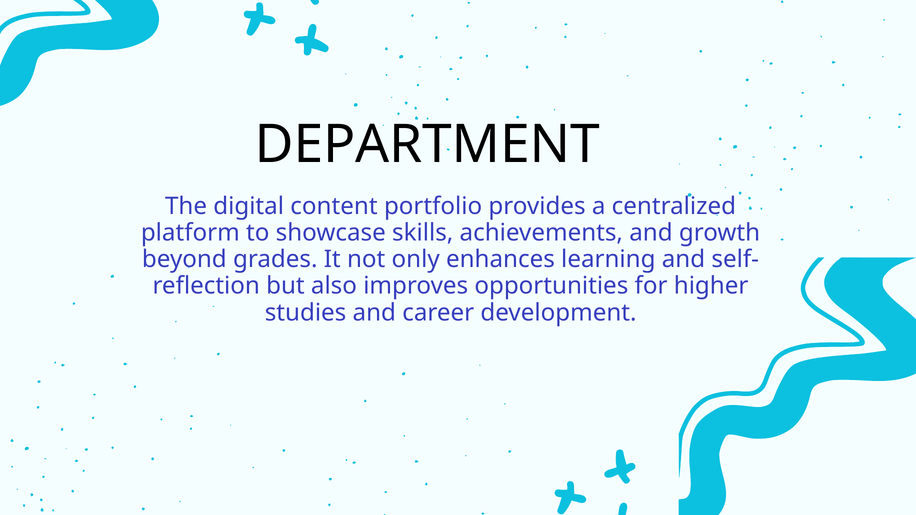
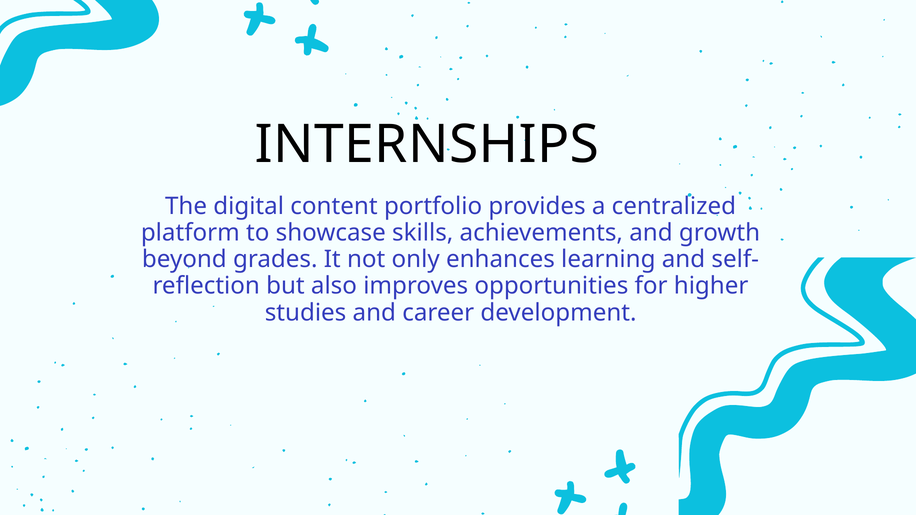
DEPARTMENT: DEPARTMENT -> INTERNSHIPS
